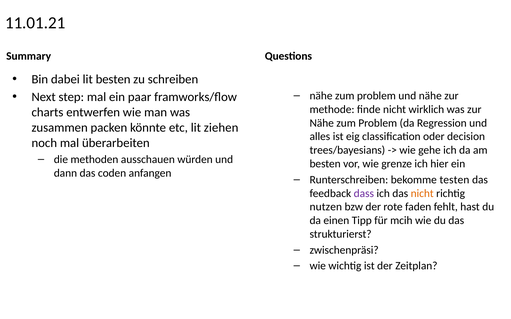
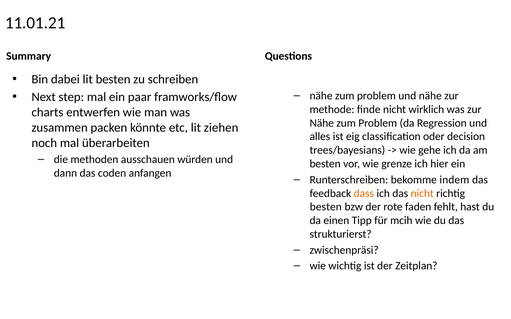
testen: testen -> indem
dass colour: purple -> orange
nutzen at (326, 207): nutzen -> besten
